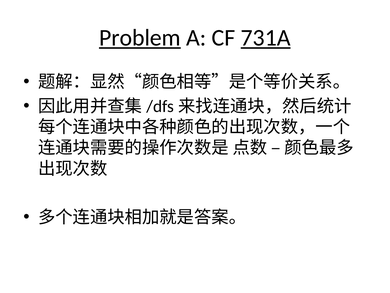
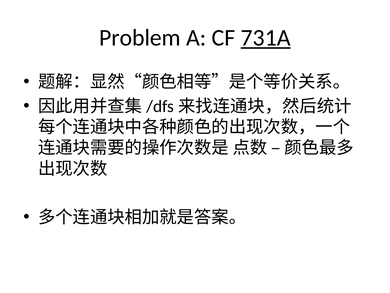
Problem underline: present -> none
